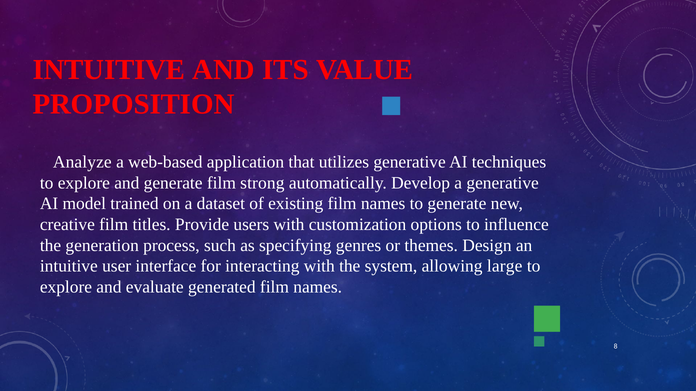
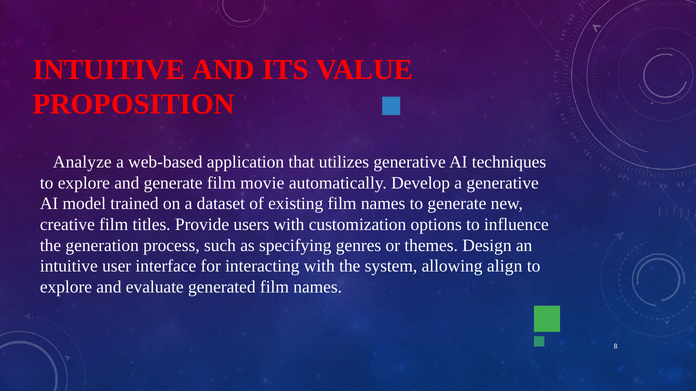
strong: strong -> movie
large: large -> align
